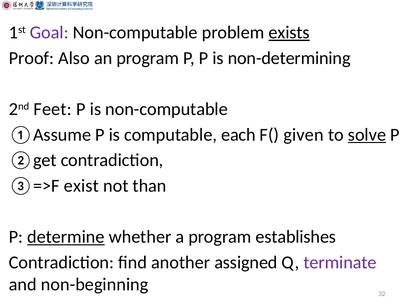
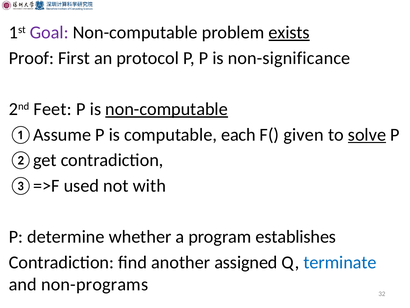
Also: Also -> First
an program: program -> protocol
non-determining: non-determining -> non-significance
non-computable at (167, 109) underline: none -> present
exist: exist -> used
than: than -> with
determine underline: present -> none
terminate colour: purple -> blue
non-beginning: non-beginning -> non-programs
